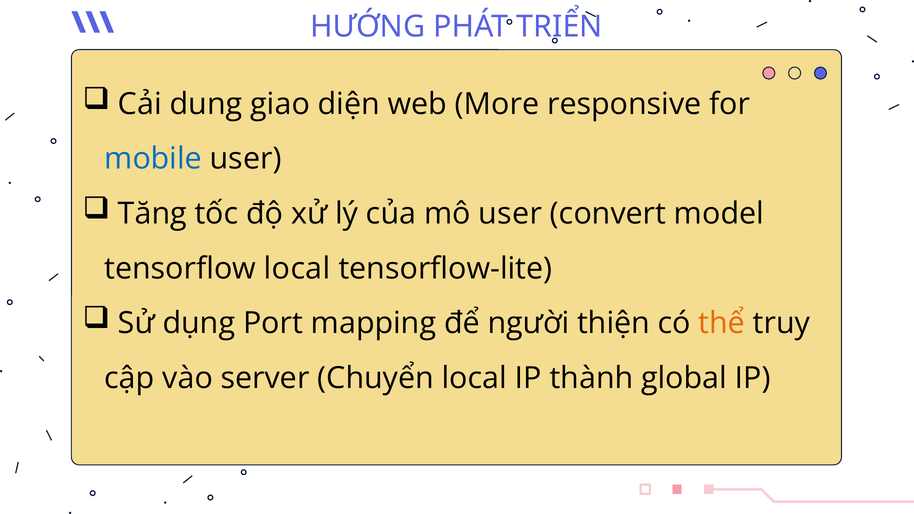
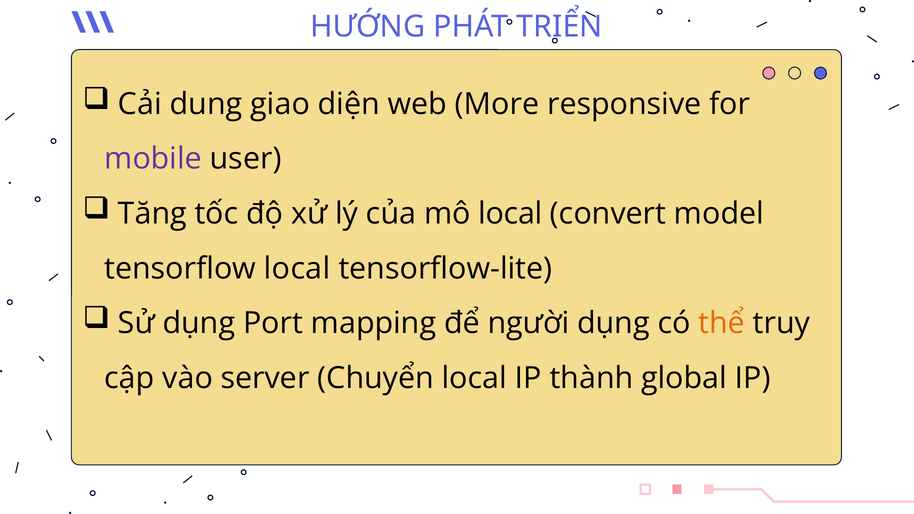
mobile colour: blue -> purple
mô user: user -> local
người thiện: thiện -> dụng
